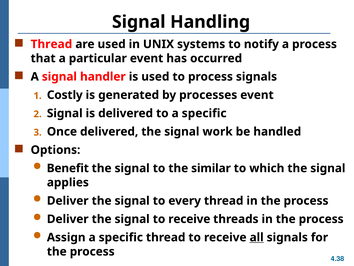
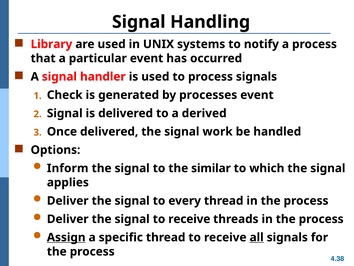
Thread at (51, 44): Thread -> Library
Costly: Costly -> Check
to a specific: specific -> derived
Benefit: Benefit -> Inform
Assign underline: none -> present
